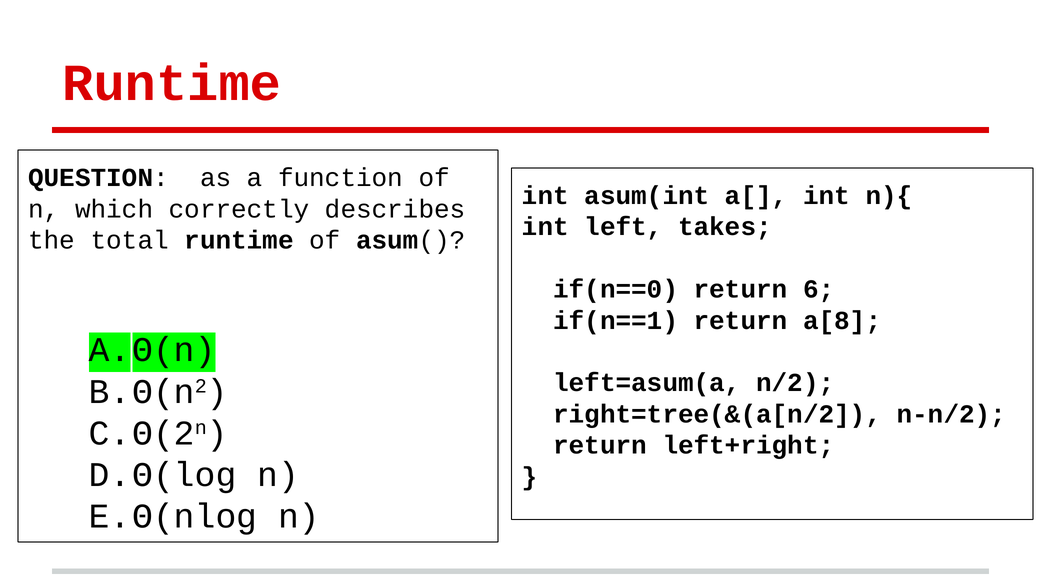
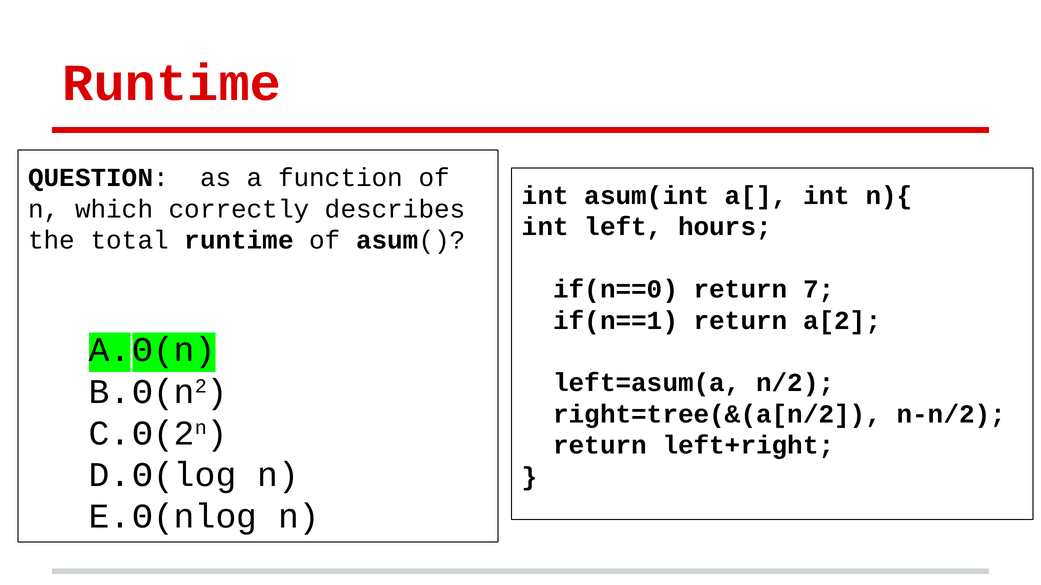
takes: takes -> hours
6: 6 -> 7
a[8: a[8 -> a[2
